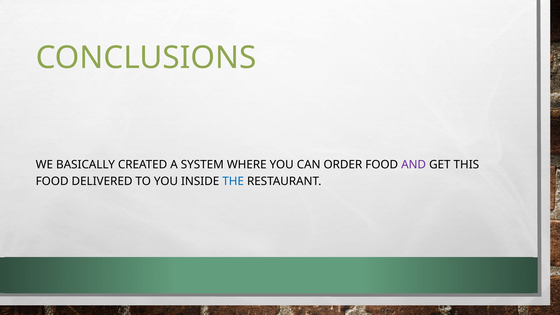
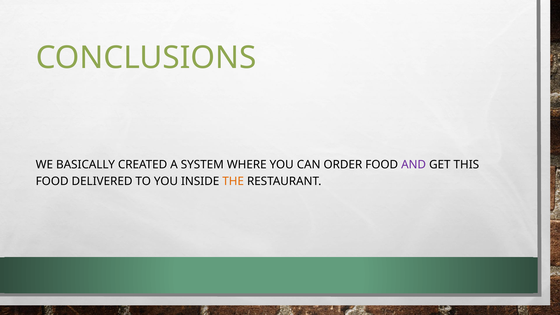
THE colour: blue -> orange
